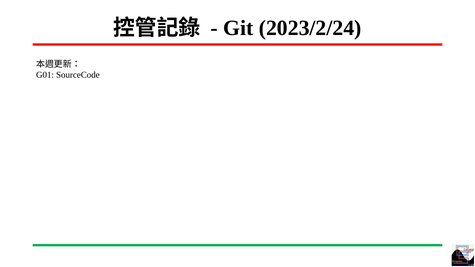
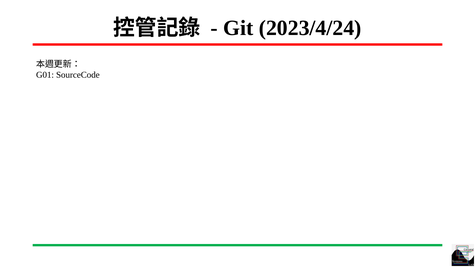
2023/2/24: 2023/2/24 -> 2023/4/24
